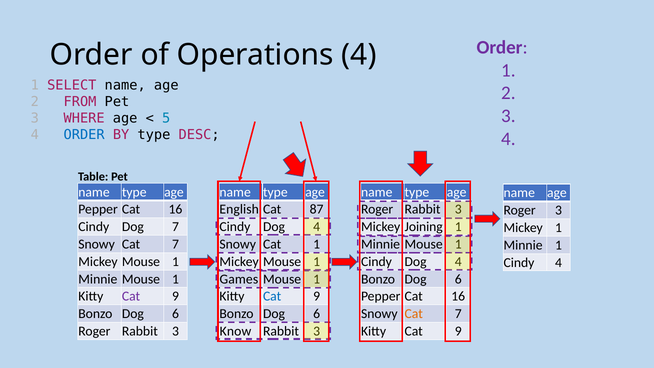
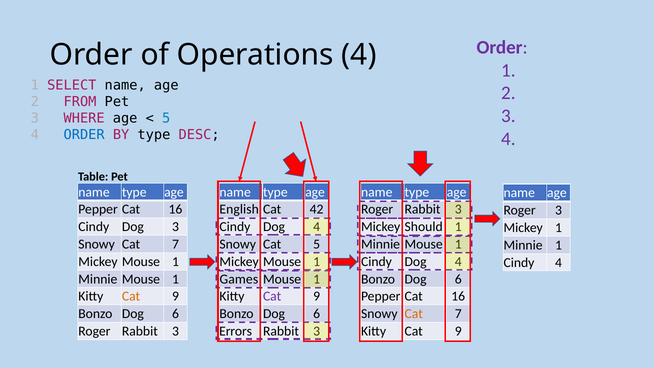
87: 87 -> 42
Dog 7: 7 -> 3
Joining: Joining -> Should
Cat 1: 1 -> 5
Cat at (131, 296) colour: purple -> orange
Cat at (272, 296) colour: blue -> purple
Know: Know -> Errors
